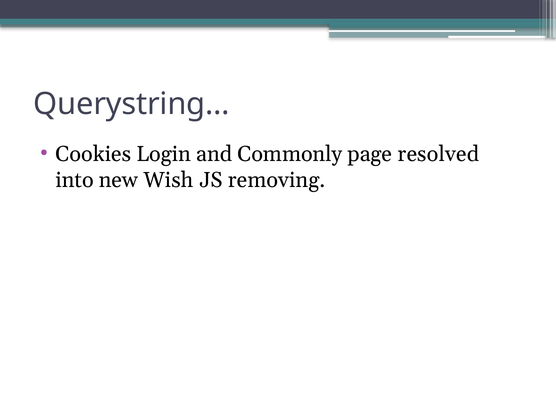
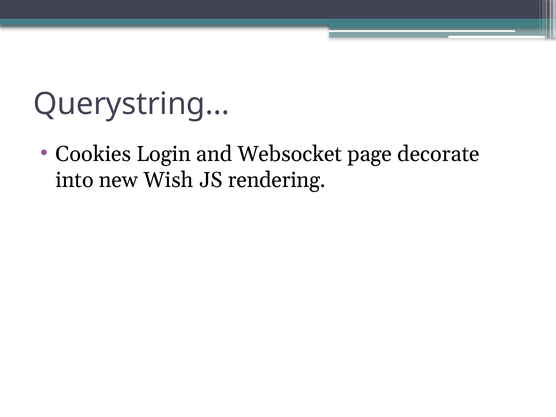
Commonly: Commonly -> Websocket
resolved: resolved -> decorate
removing: removing -> rendering
